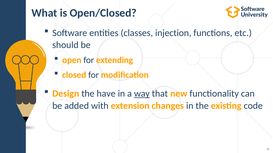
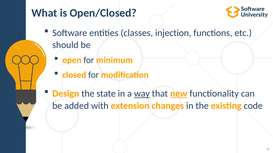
extending: extending -> minimum
have: have -> state
new underline: none -> present
